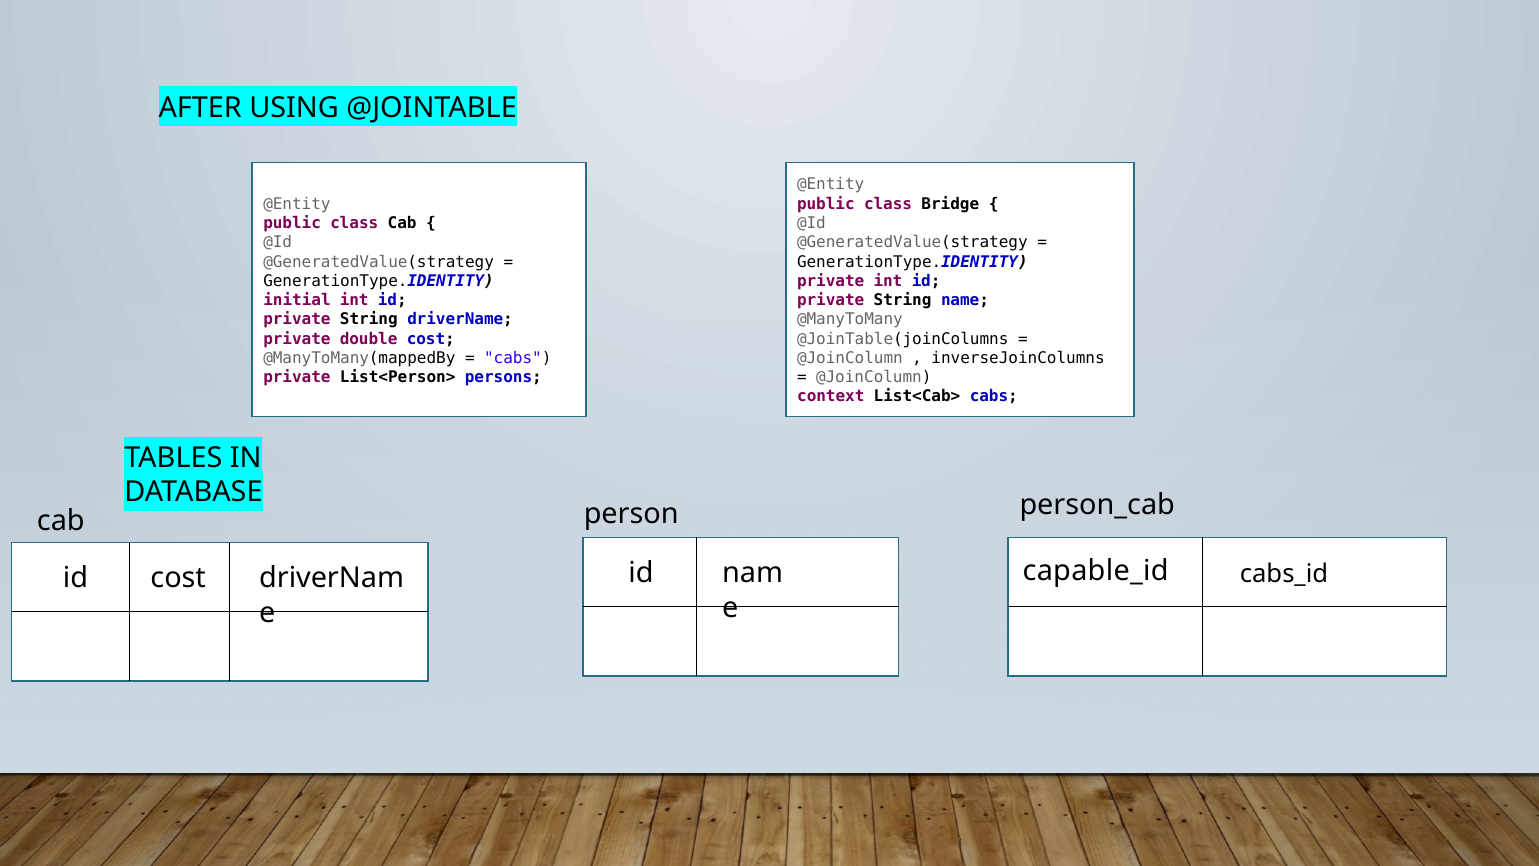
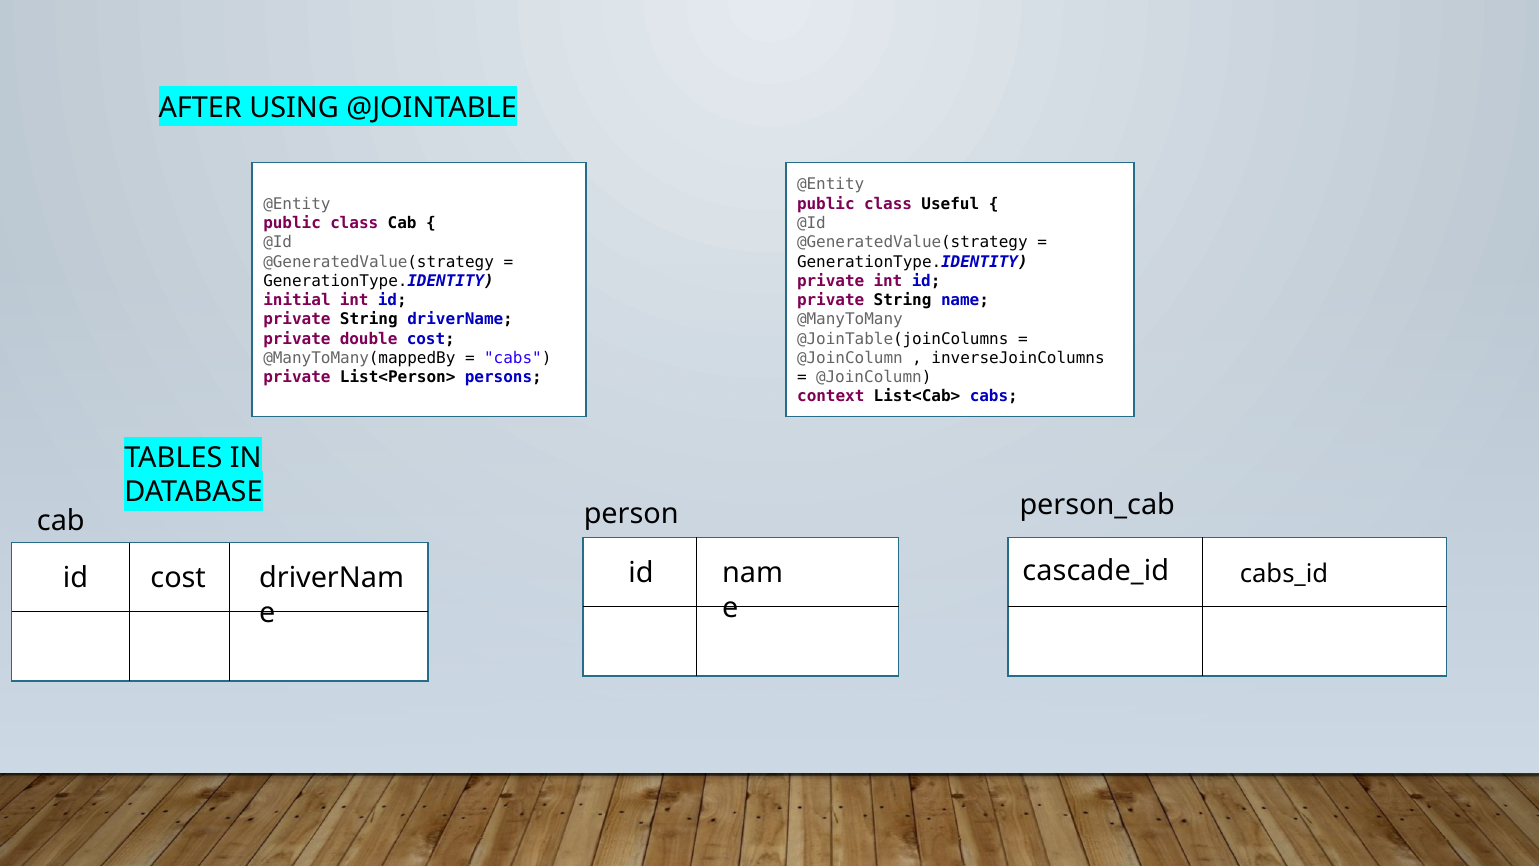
Bridge: Bridge -> Useful
capable_id: capable_id -> cascade_id
